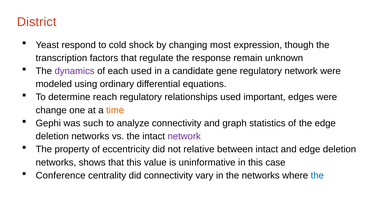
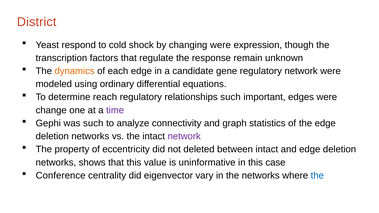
changing most: most -> were
dynamics colour: purple -> orange
each used: used -> edge
relationships used: used -> such
time colour: orange -> purple
relative: relative -> deleted
did connectivity: connectivity -> eigenvector
